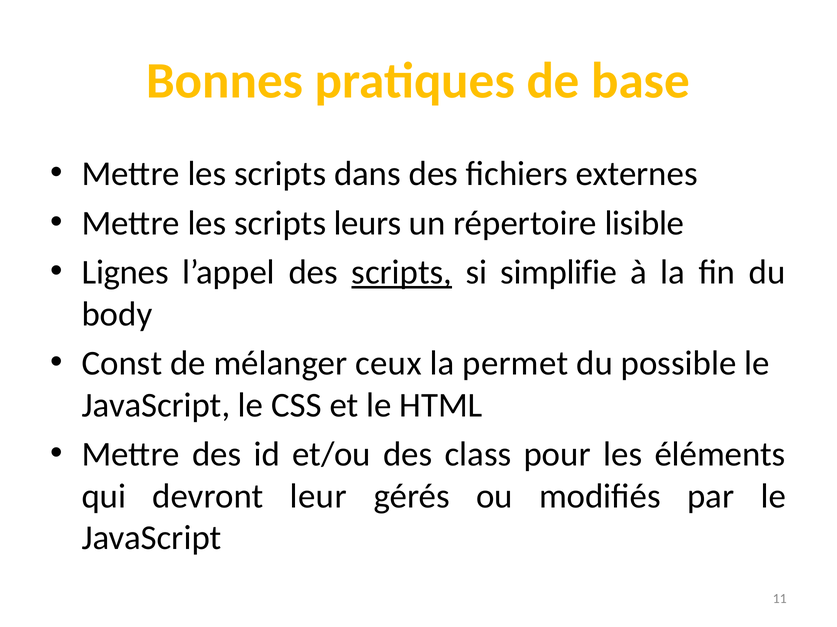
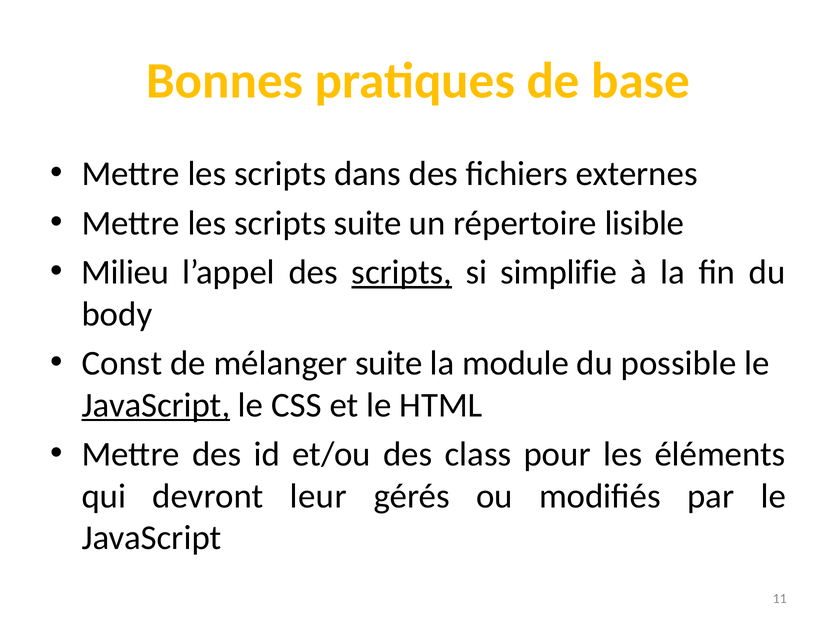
scripts leurs: leurs -> suite
Lignes: Lignes -> Milieu
mélanger ceux: ceux -> suite
permet: permet -> module
JavaScript at (156, 406) underline: none -> present
